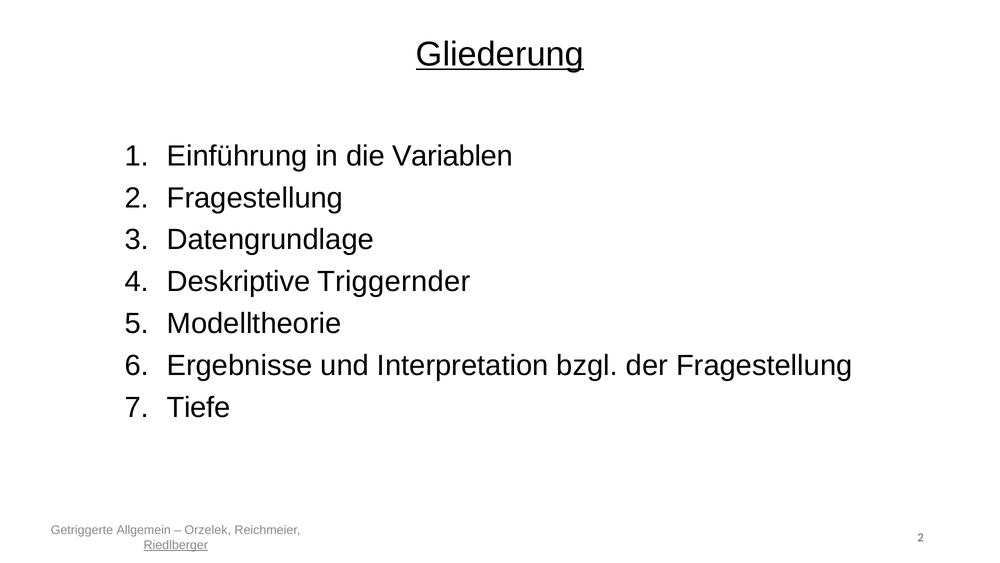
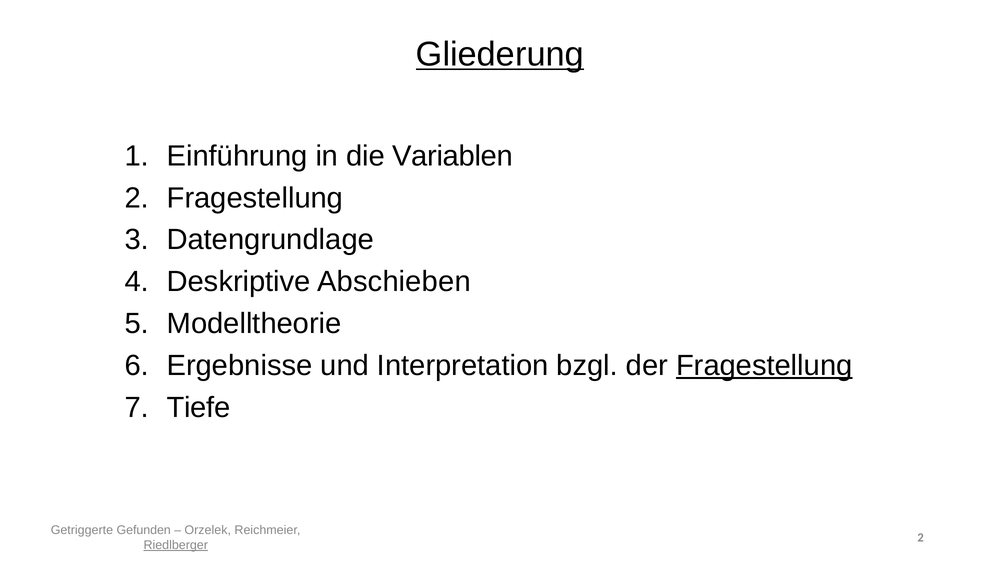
Triggernder: Triggernder -> Abschieben
Fragestellung at (764, 365) underline: none -> present
Allgemein: Allgemein -> Gefunden
